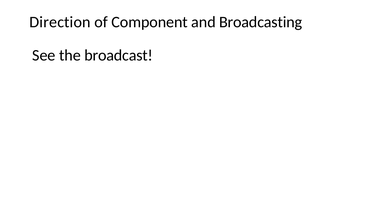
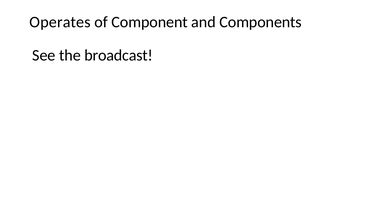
Direction: Direction -> Operates
Broadcasting: Broadcasting -> Components
